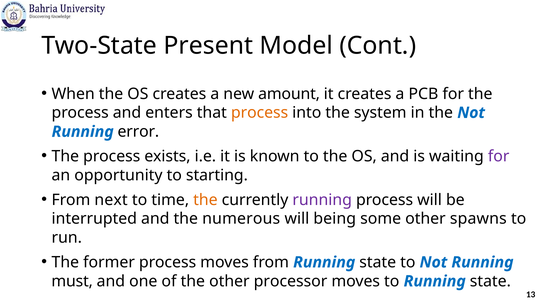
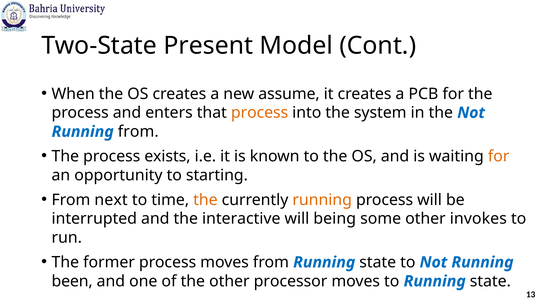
amount: amount -> assume
Running error: error -> from
for at (499, 156) colour: purple -> orange
running at (322, 200) colour: purple -> orange
numerous: numerous -> interactive
spawns: spawns -> invokes
must: must -> been
